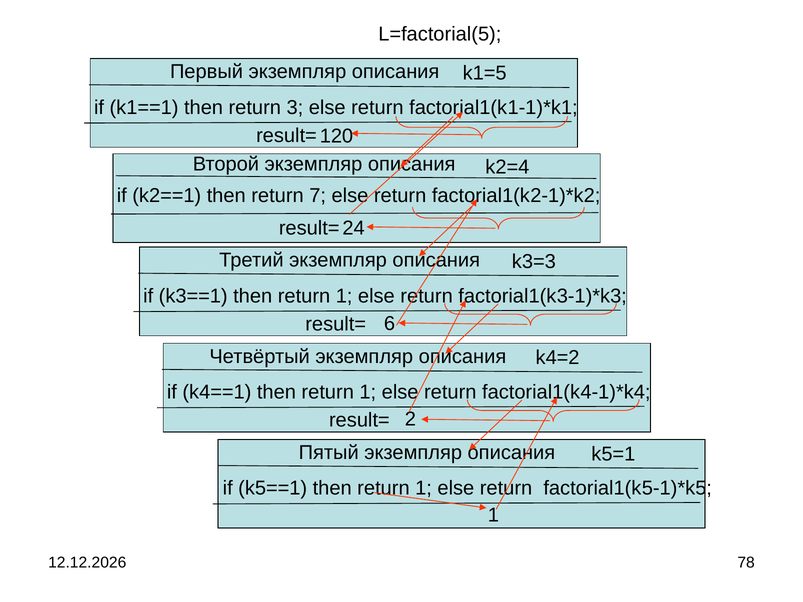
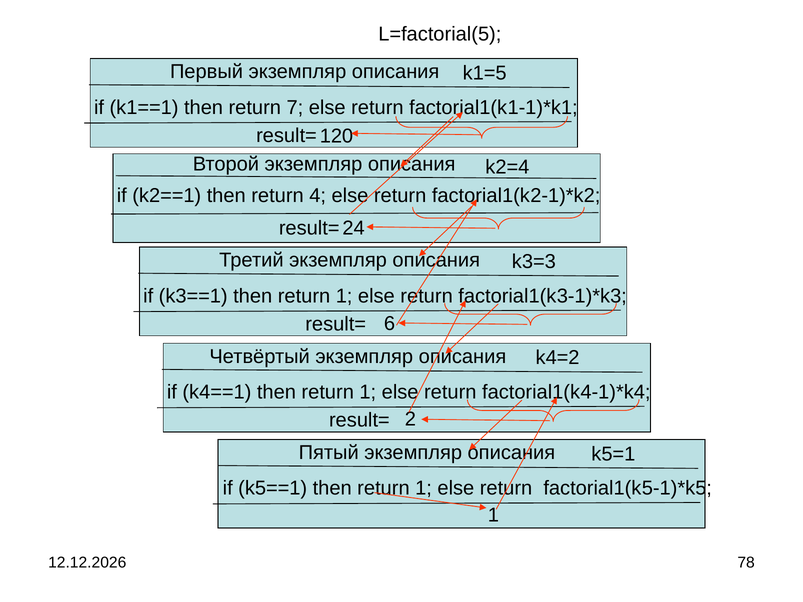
3: 3 -> 7
7: 7 -> 4
